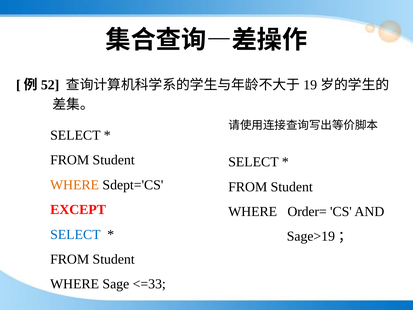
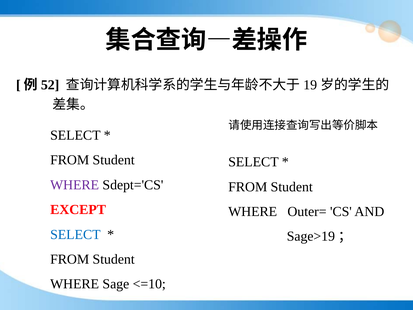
WHERE at (75, 185) colour: orange -> purple
Order=: Order= -> Outer=
<=33: <=33 -> <=10
